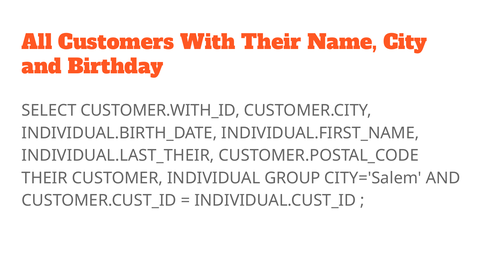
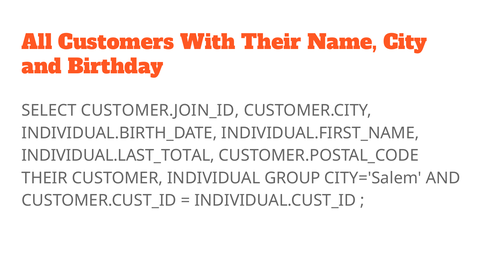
CUSTOMER.WITH_ID: CUSTOMER.WITH_ID -> CUSTOMER.JOIN_ID
INDIVIDUAL.LAST_THEIR: INDIVIDUAL.LAST_THEIR -> INDIVIDUAL.LAST_TOTAL
